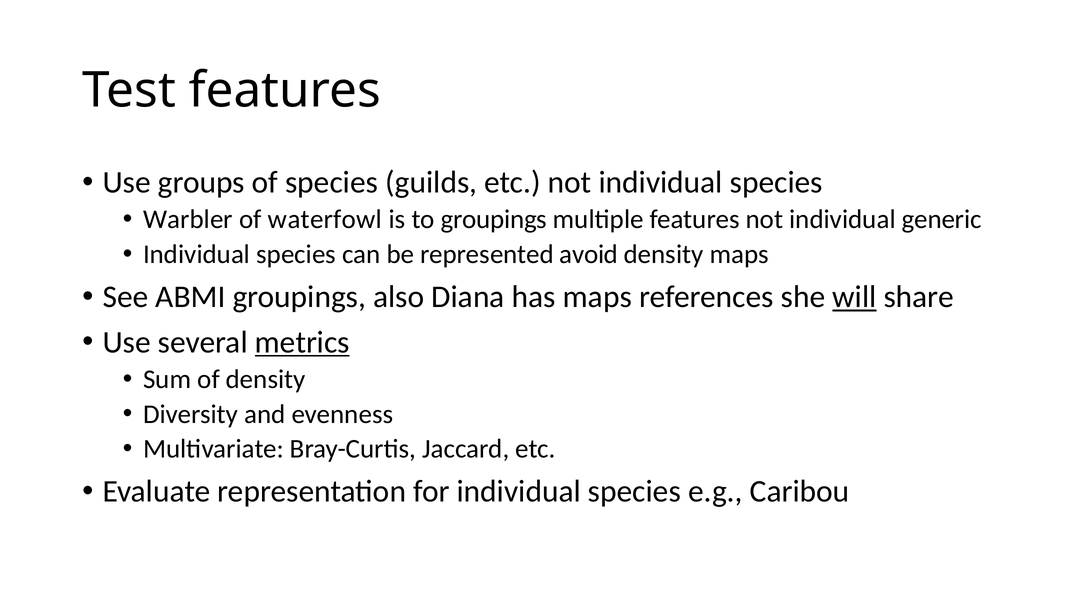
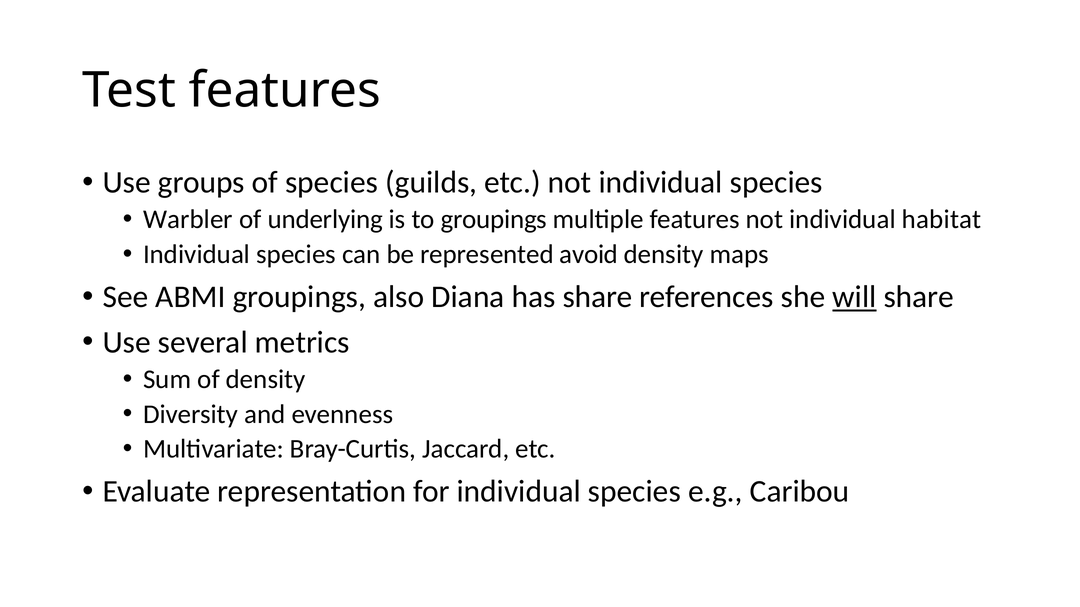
waterfowl: waterfowl -> underlying
generic: generic -> habitat
has maps: maps -> share
metrics underline: present -> none
